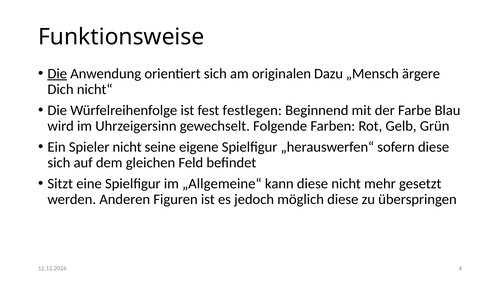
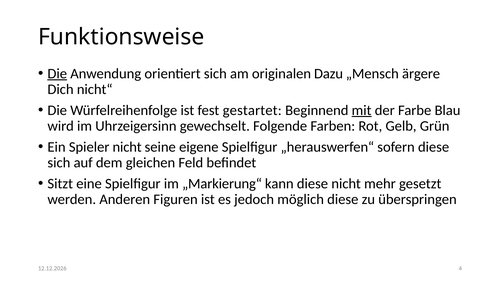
festlegen: festlegen -> gestartet
mit underline: none -> present
„Allgemeine“: „Allgemeine“ -> „Markierung“
